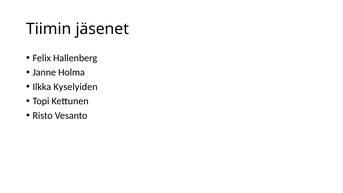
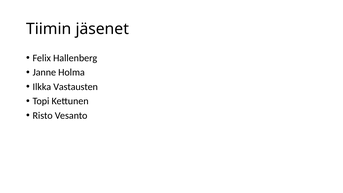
Kyselyiden: Kyselyiden -> Vastausten
